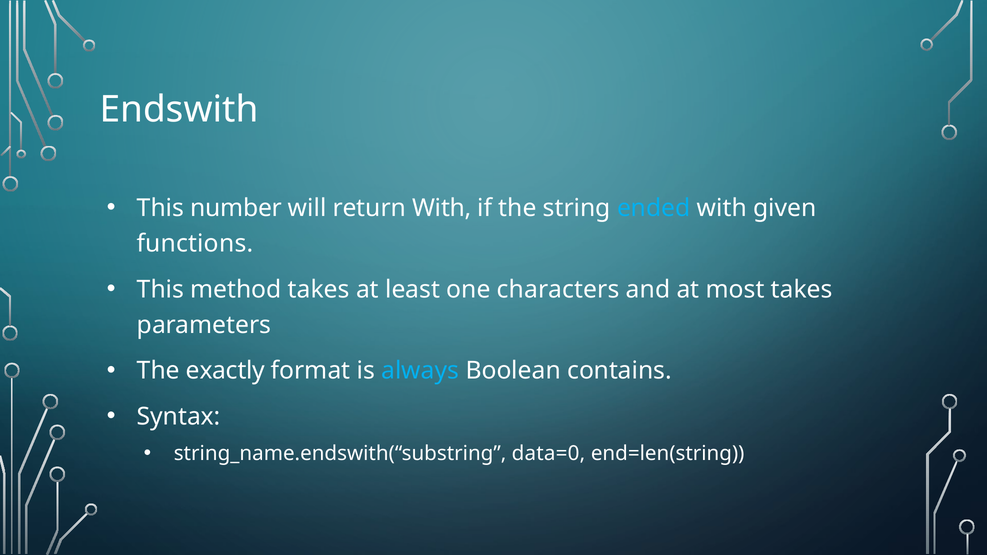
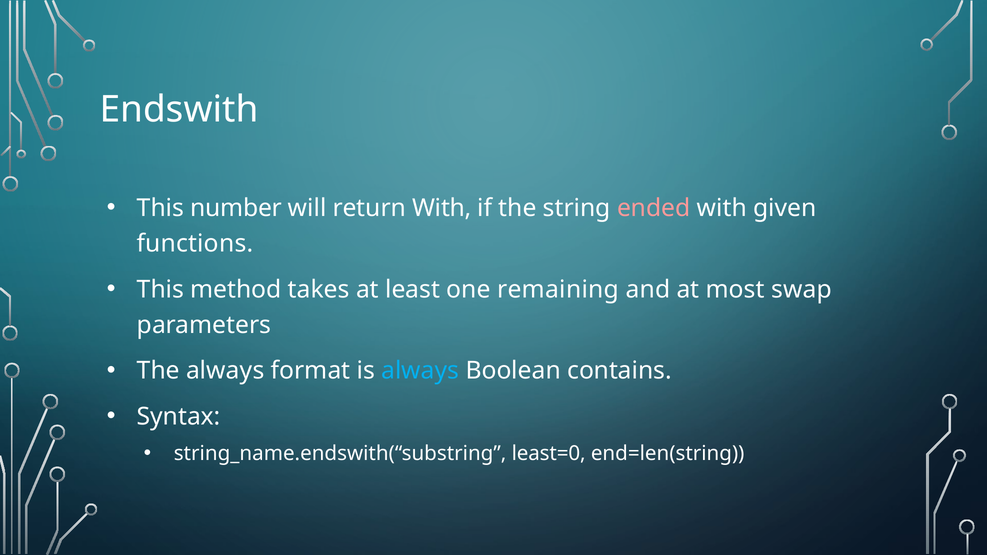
ended colour: light blue -> pink
characters: characters -> remaining
most takes: takes -> swap
The exactly: exactly -> always
data=0: data=0 -> least=0
